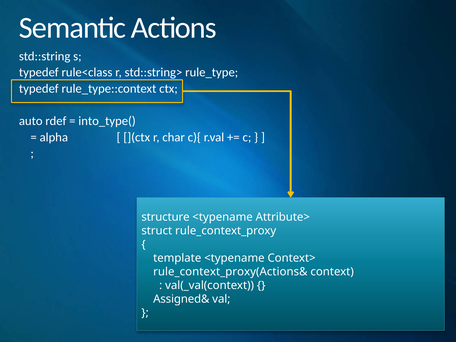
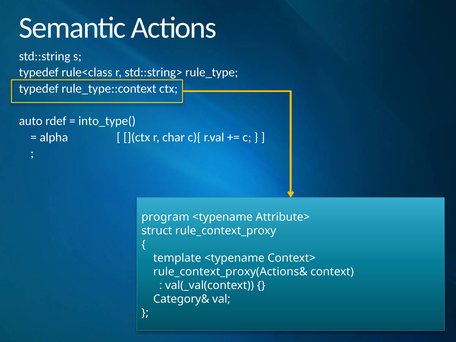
structure: structure -> program
Assigned&: Assigned& -> Category&
